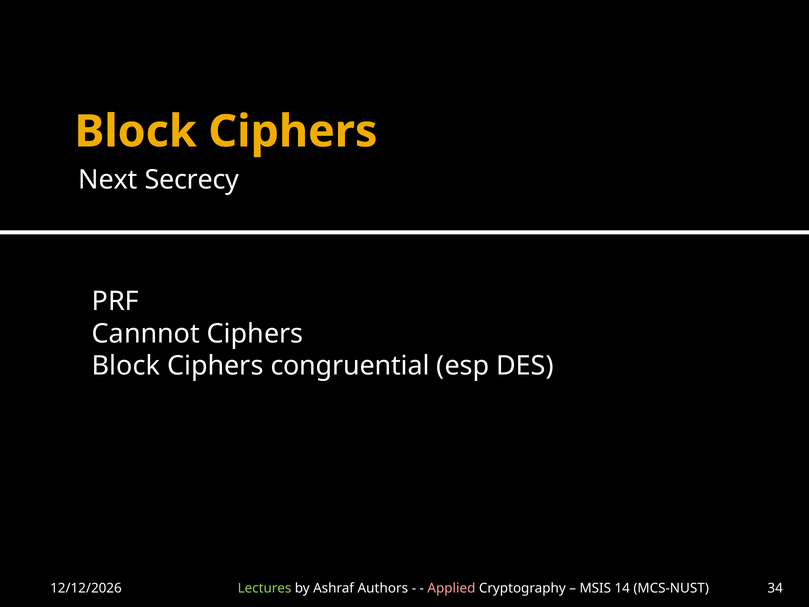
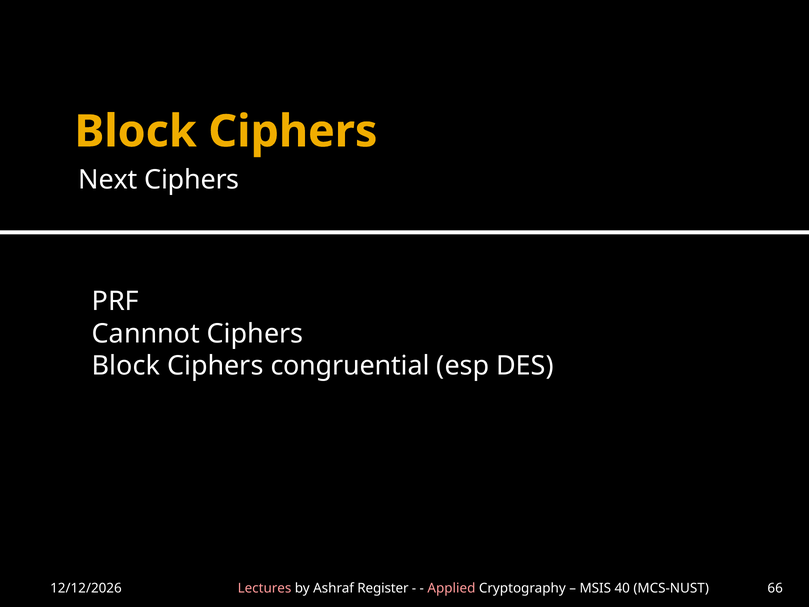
Next Secrecy: Secrecy -> Ciphers
Lectures colour: light green -> pink
Authors: Authors -> Register
14: 14 -> 40
34: 34 -> 66
